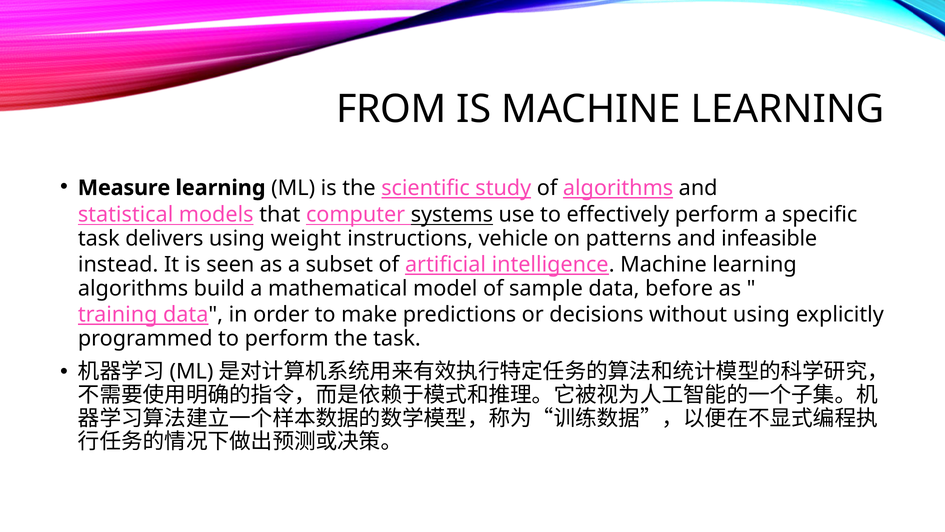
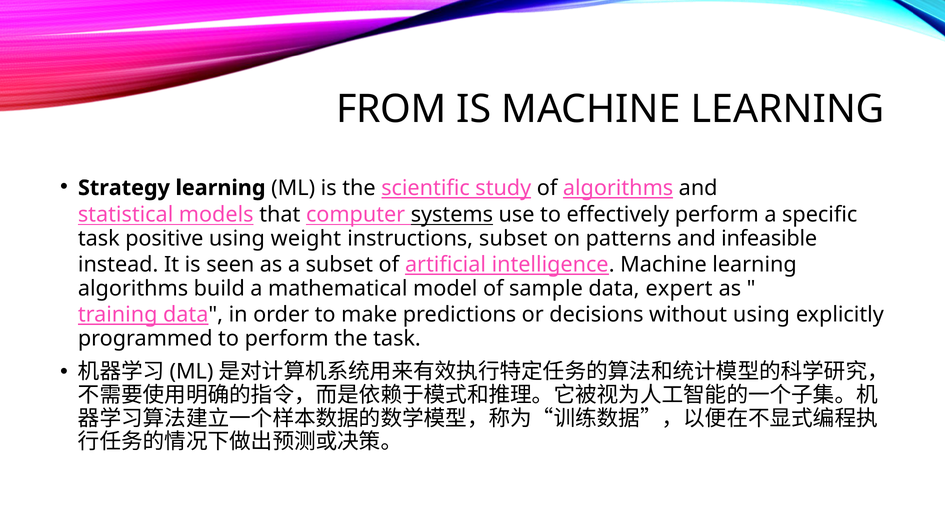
Measure: Measure -> Strategy
delivers: delivers -> positive
instructions vehicle: vehicle -> subset
before: before -> expert
